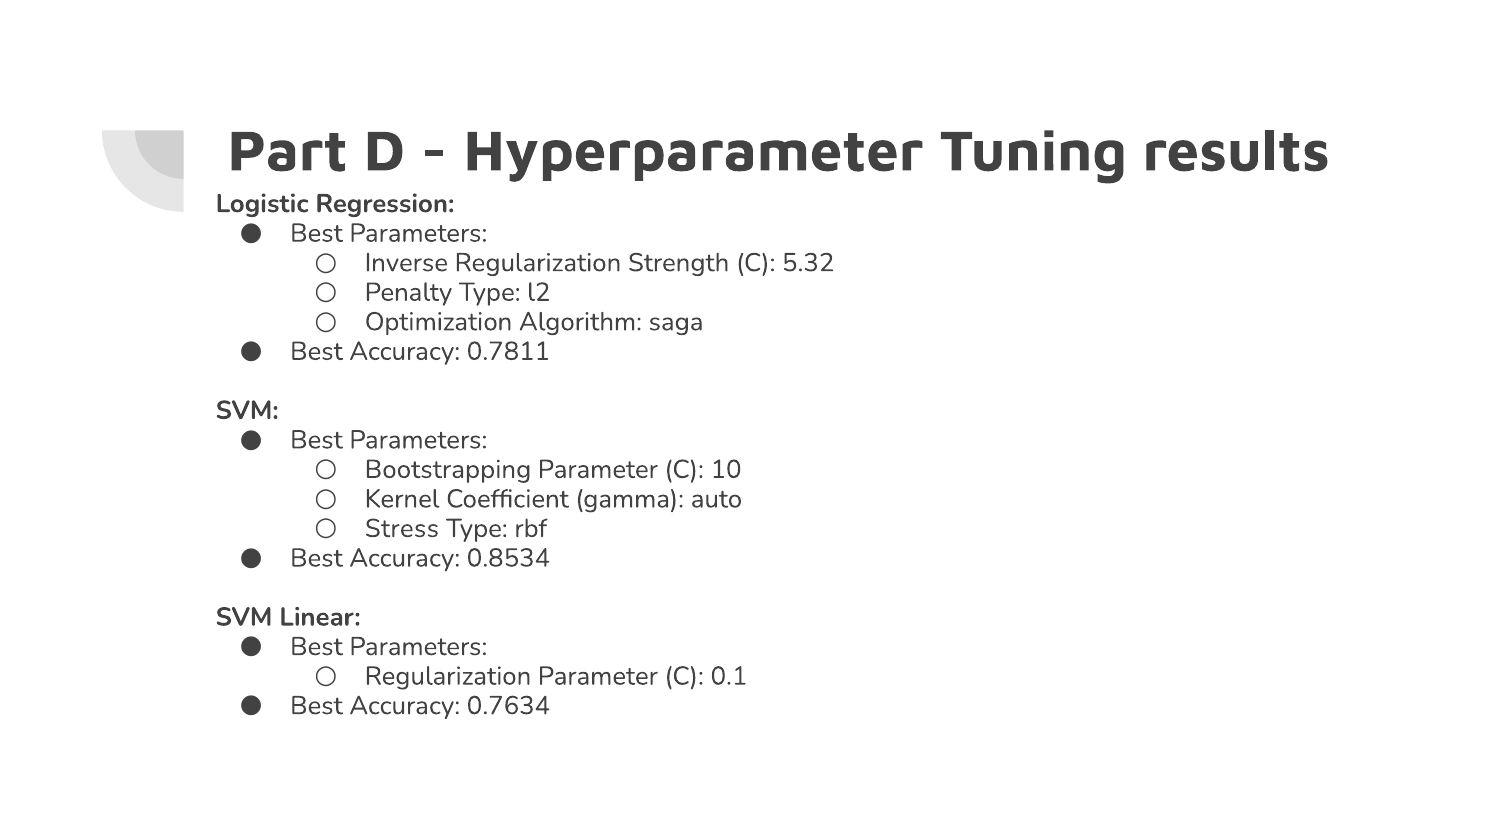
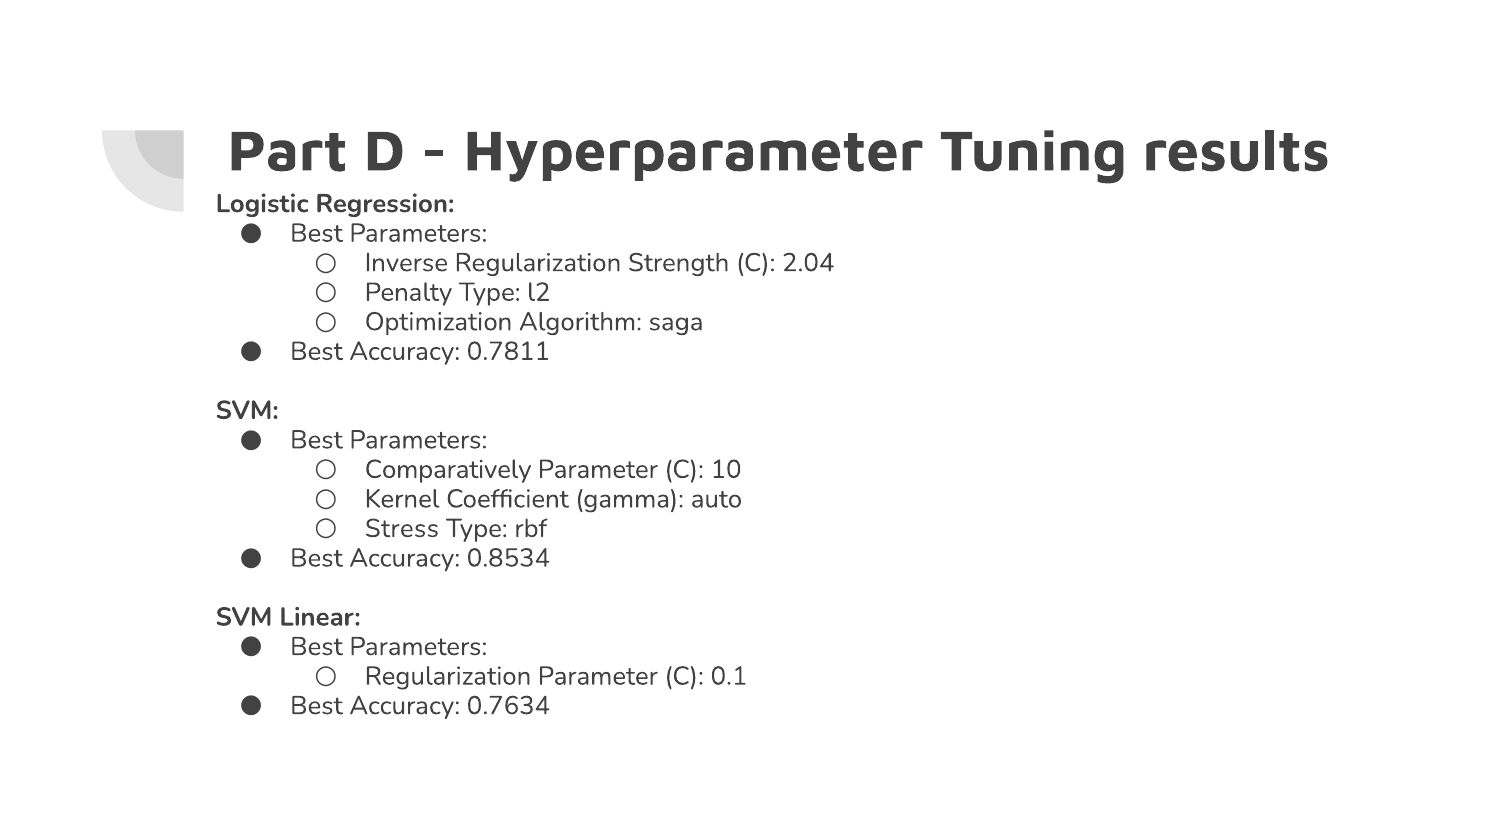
5.32: 5.32 -> 2.04
Bootstrapping: Bootstrapping -> Comparatively
